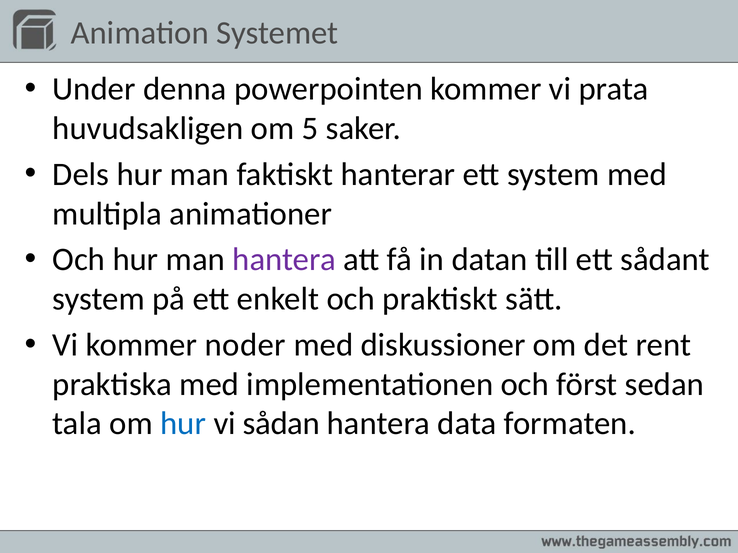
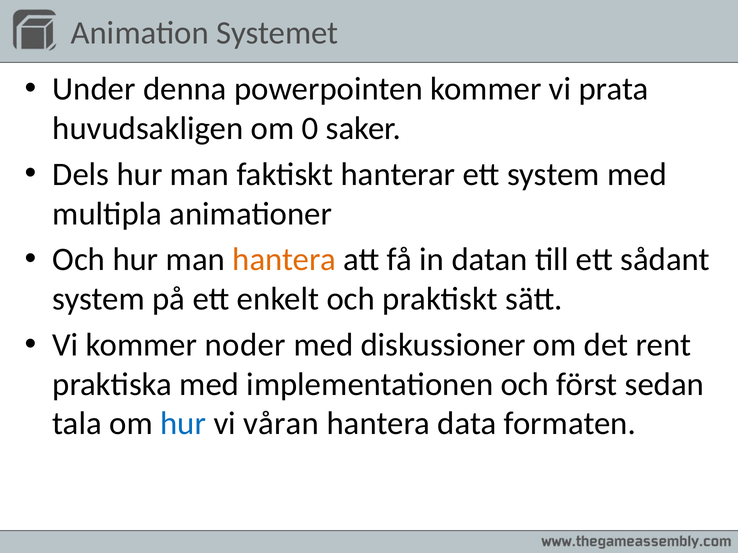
5: 5 -> 0
hantera at (284, 260) colour: purple -> orange
sådan: sådan -> våran
